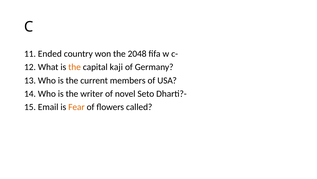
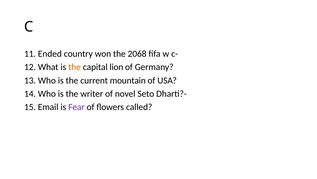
2048: 2048 -> 2068
kaji: kaji -> lion
members: members -> mountain
Fear colour: orange -> purple
